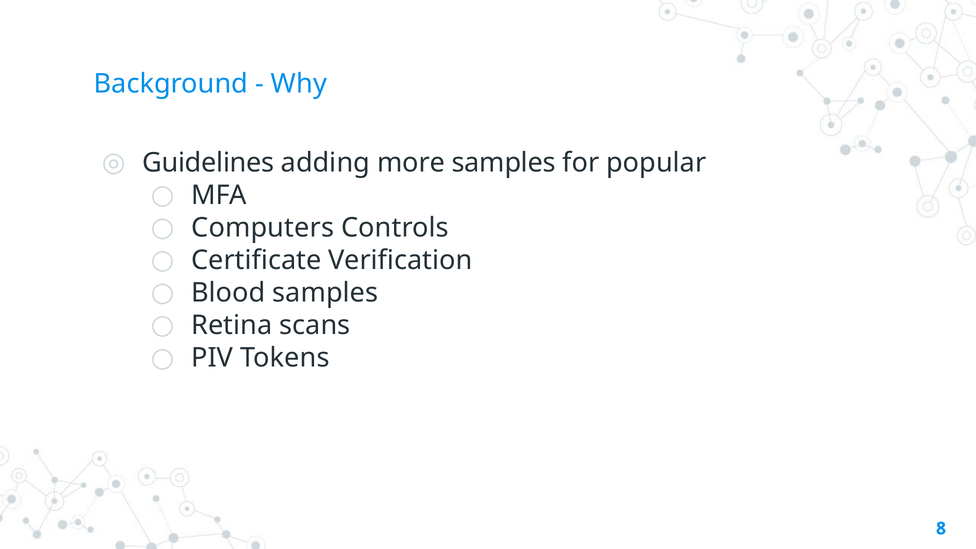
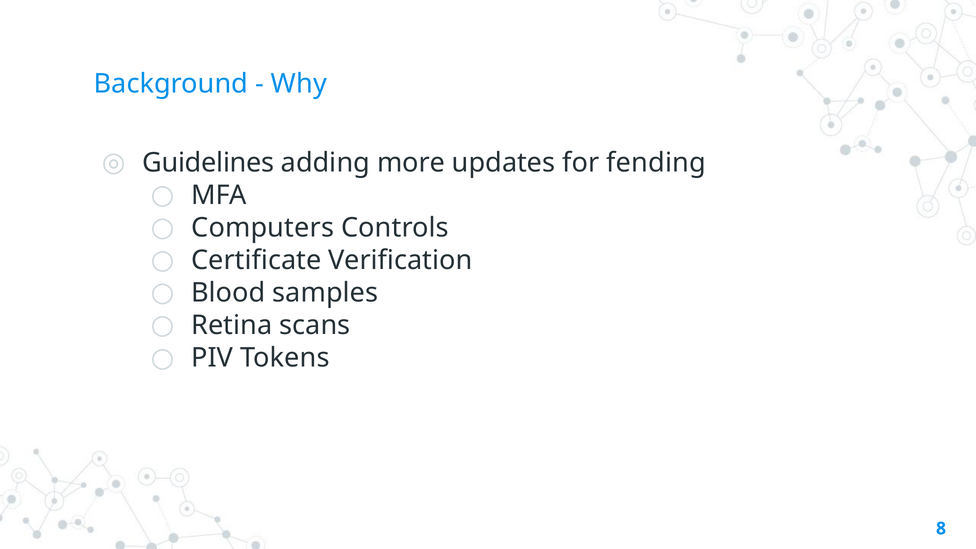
more samples: samples -> updates
popular: popular -> fending
